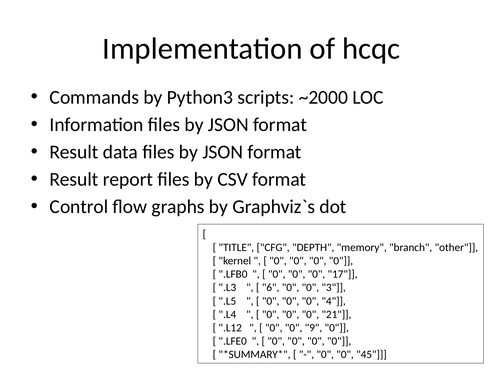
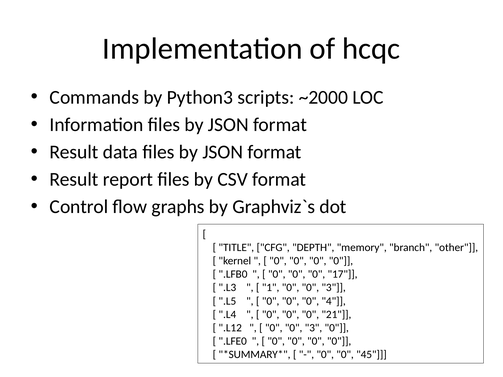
6: 6 -> 1
9 at (313, 328): 9 -> 3
